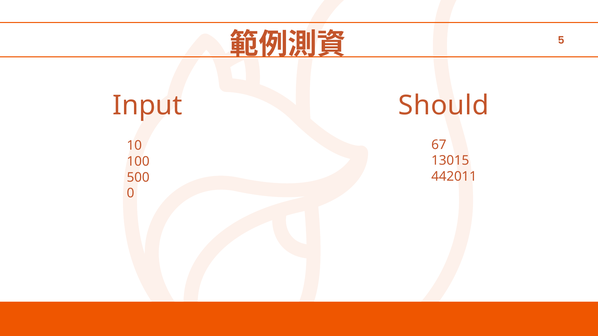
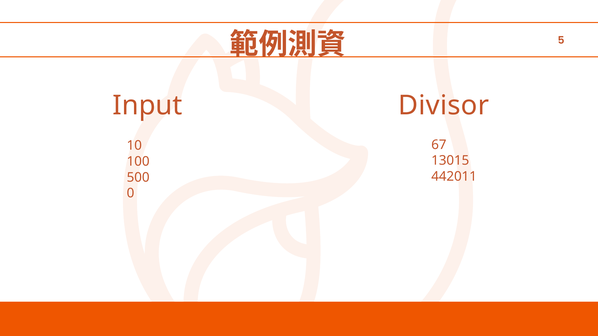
Should: Should -> Divisor
